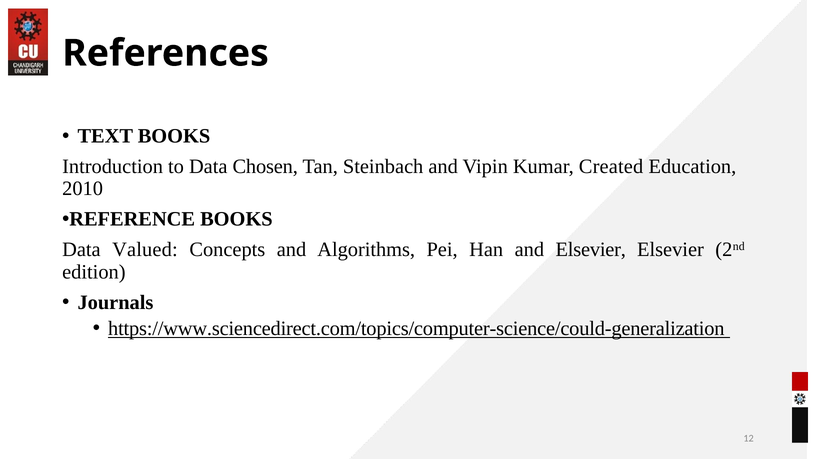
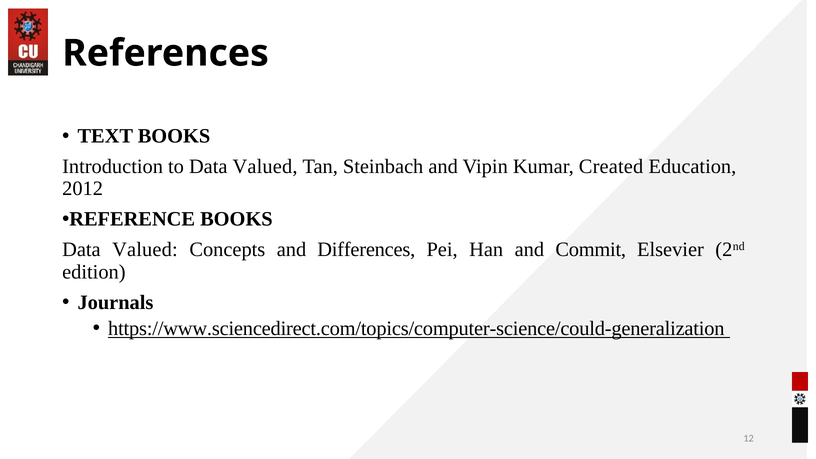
to Data Chosen: Chosen -> Valued
2010: 2010 -> 2012
Algorithms: Algorithms -> Differences
and Elsevier: Elsevier -> Commit
